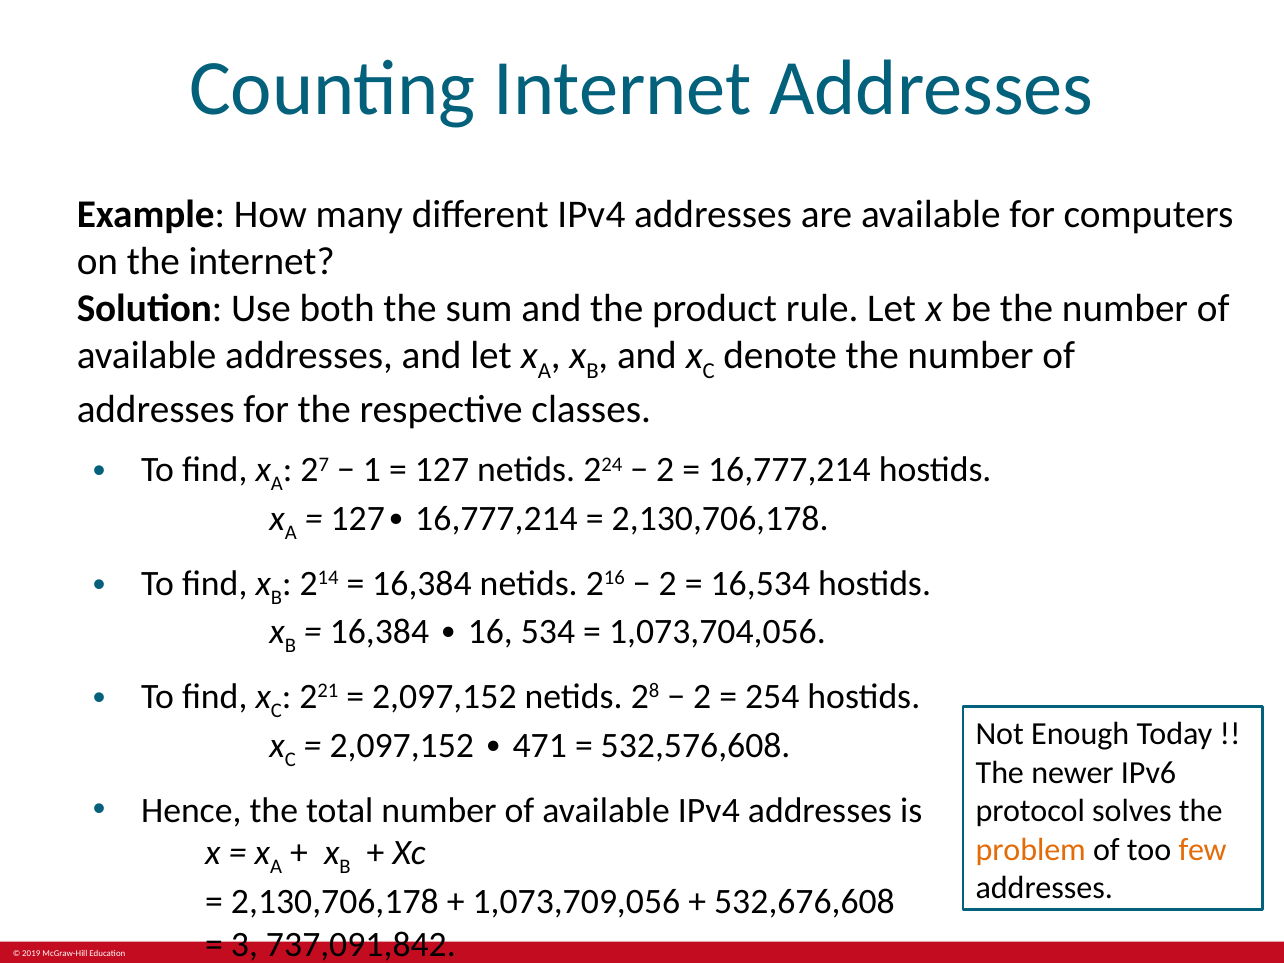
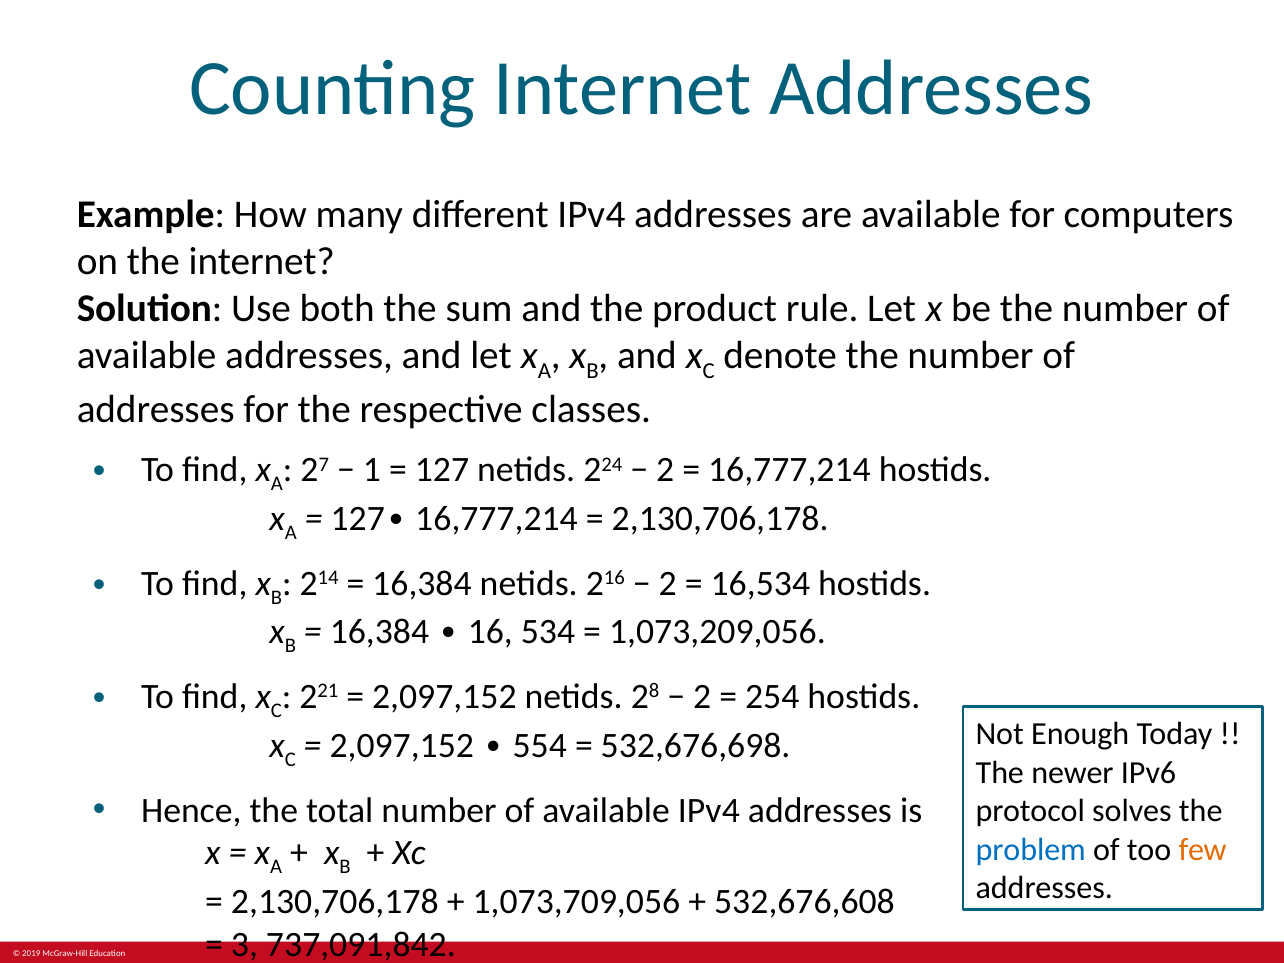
1,073,704,056: 1,073,704,056 -> 1,073,209,056
471: 471 -> 554
532,576,608: 532,576,608 -> 532,676,698
problem colour: orange -> blue
